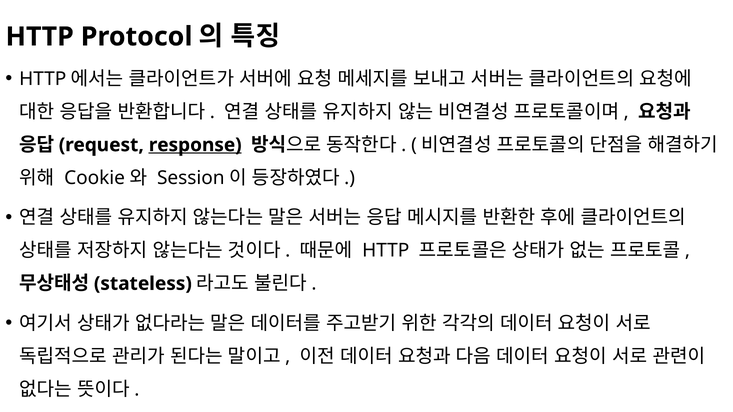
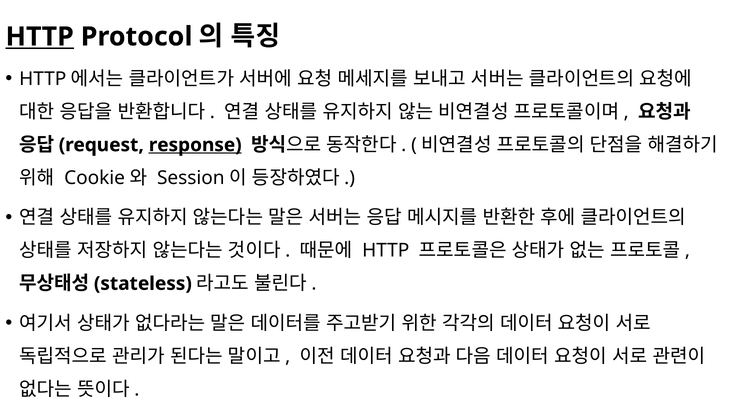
HTTP at (40, 37) underline: none -> present
